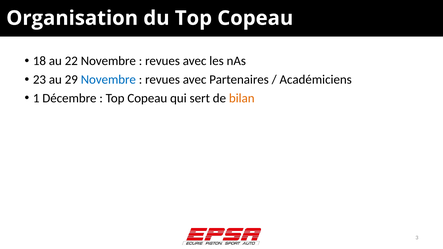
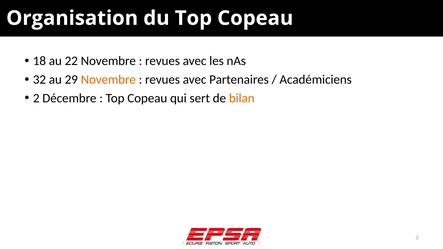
23: 23 -> 32
Novembre at (108, 80) colour: blue -> orange
1: 1 -> 2
